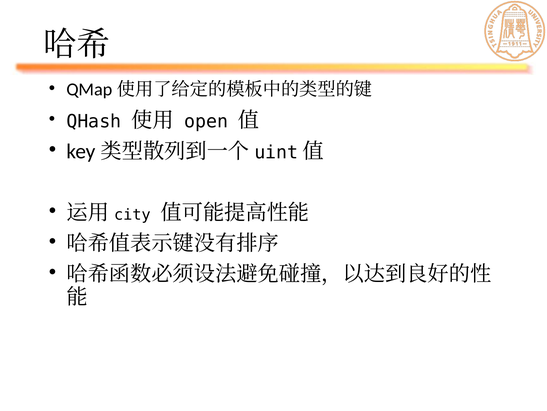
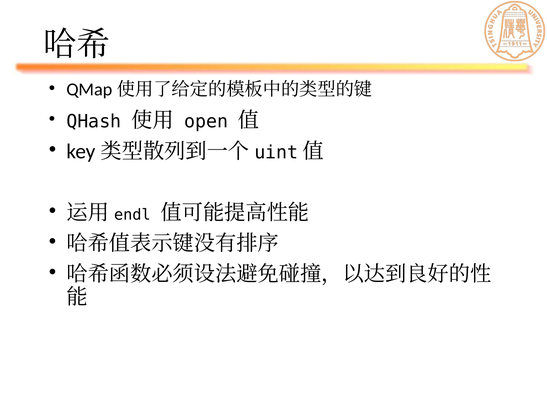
city: city -> endl
